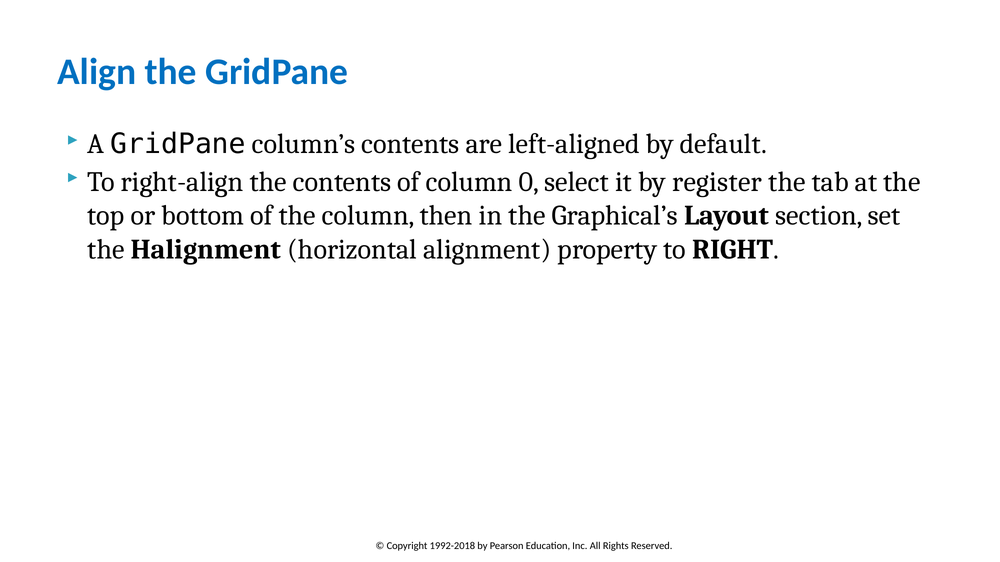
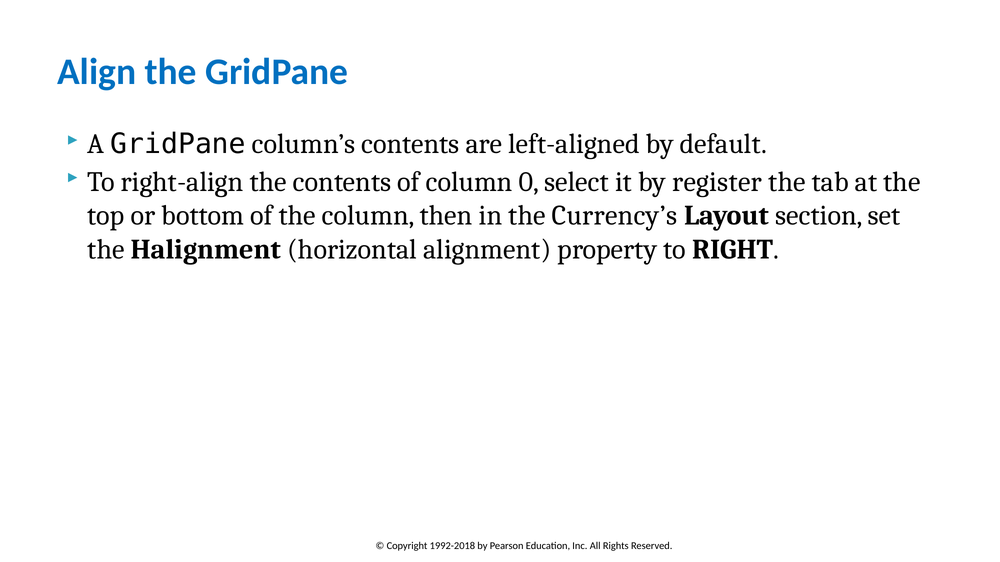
Graphical’s: Graphical’s -> Currency’s
